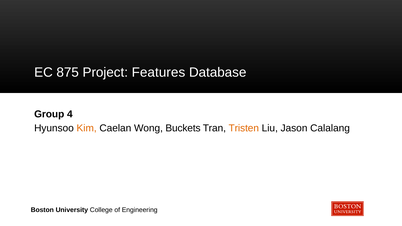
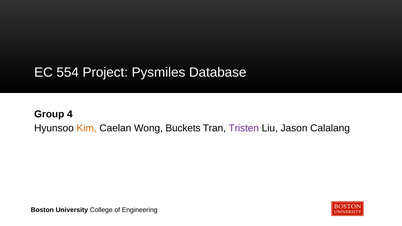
875: 875 -> 554
Features: Features -> Pysmiles
Tristen colour: orange -> purple
